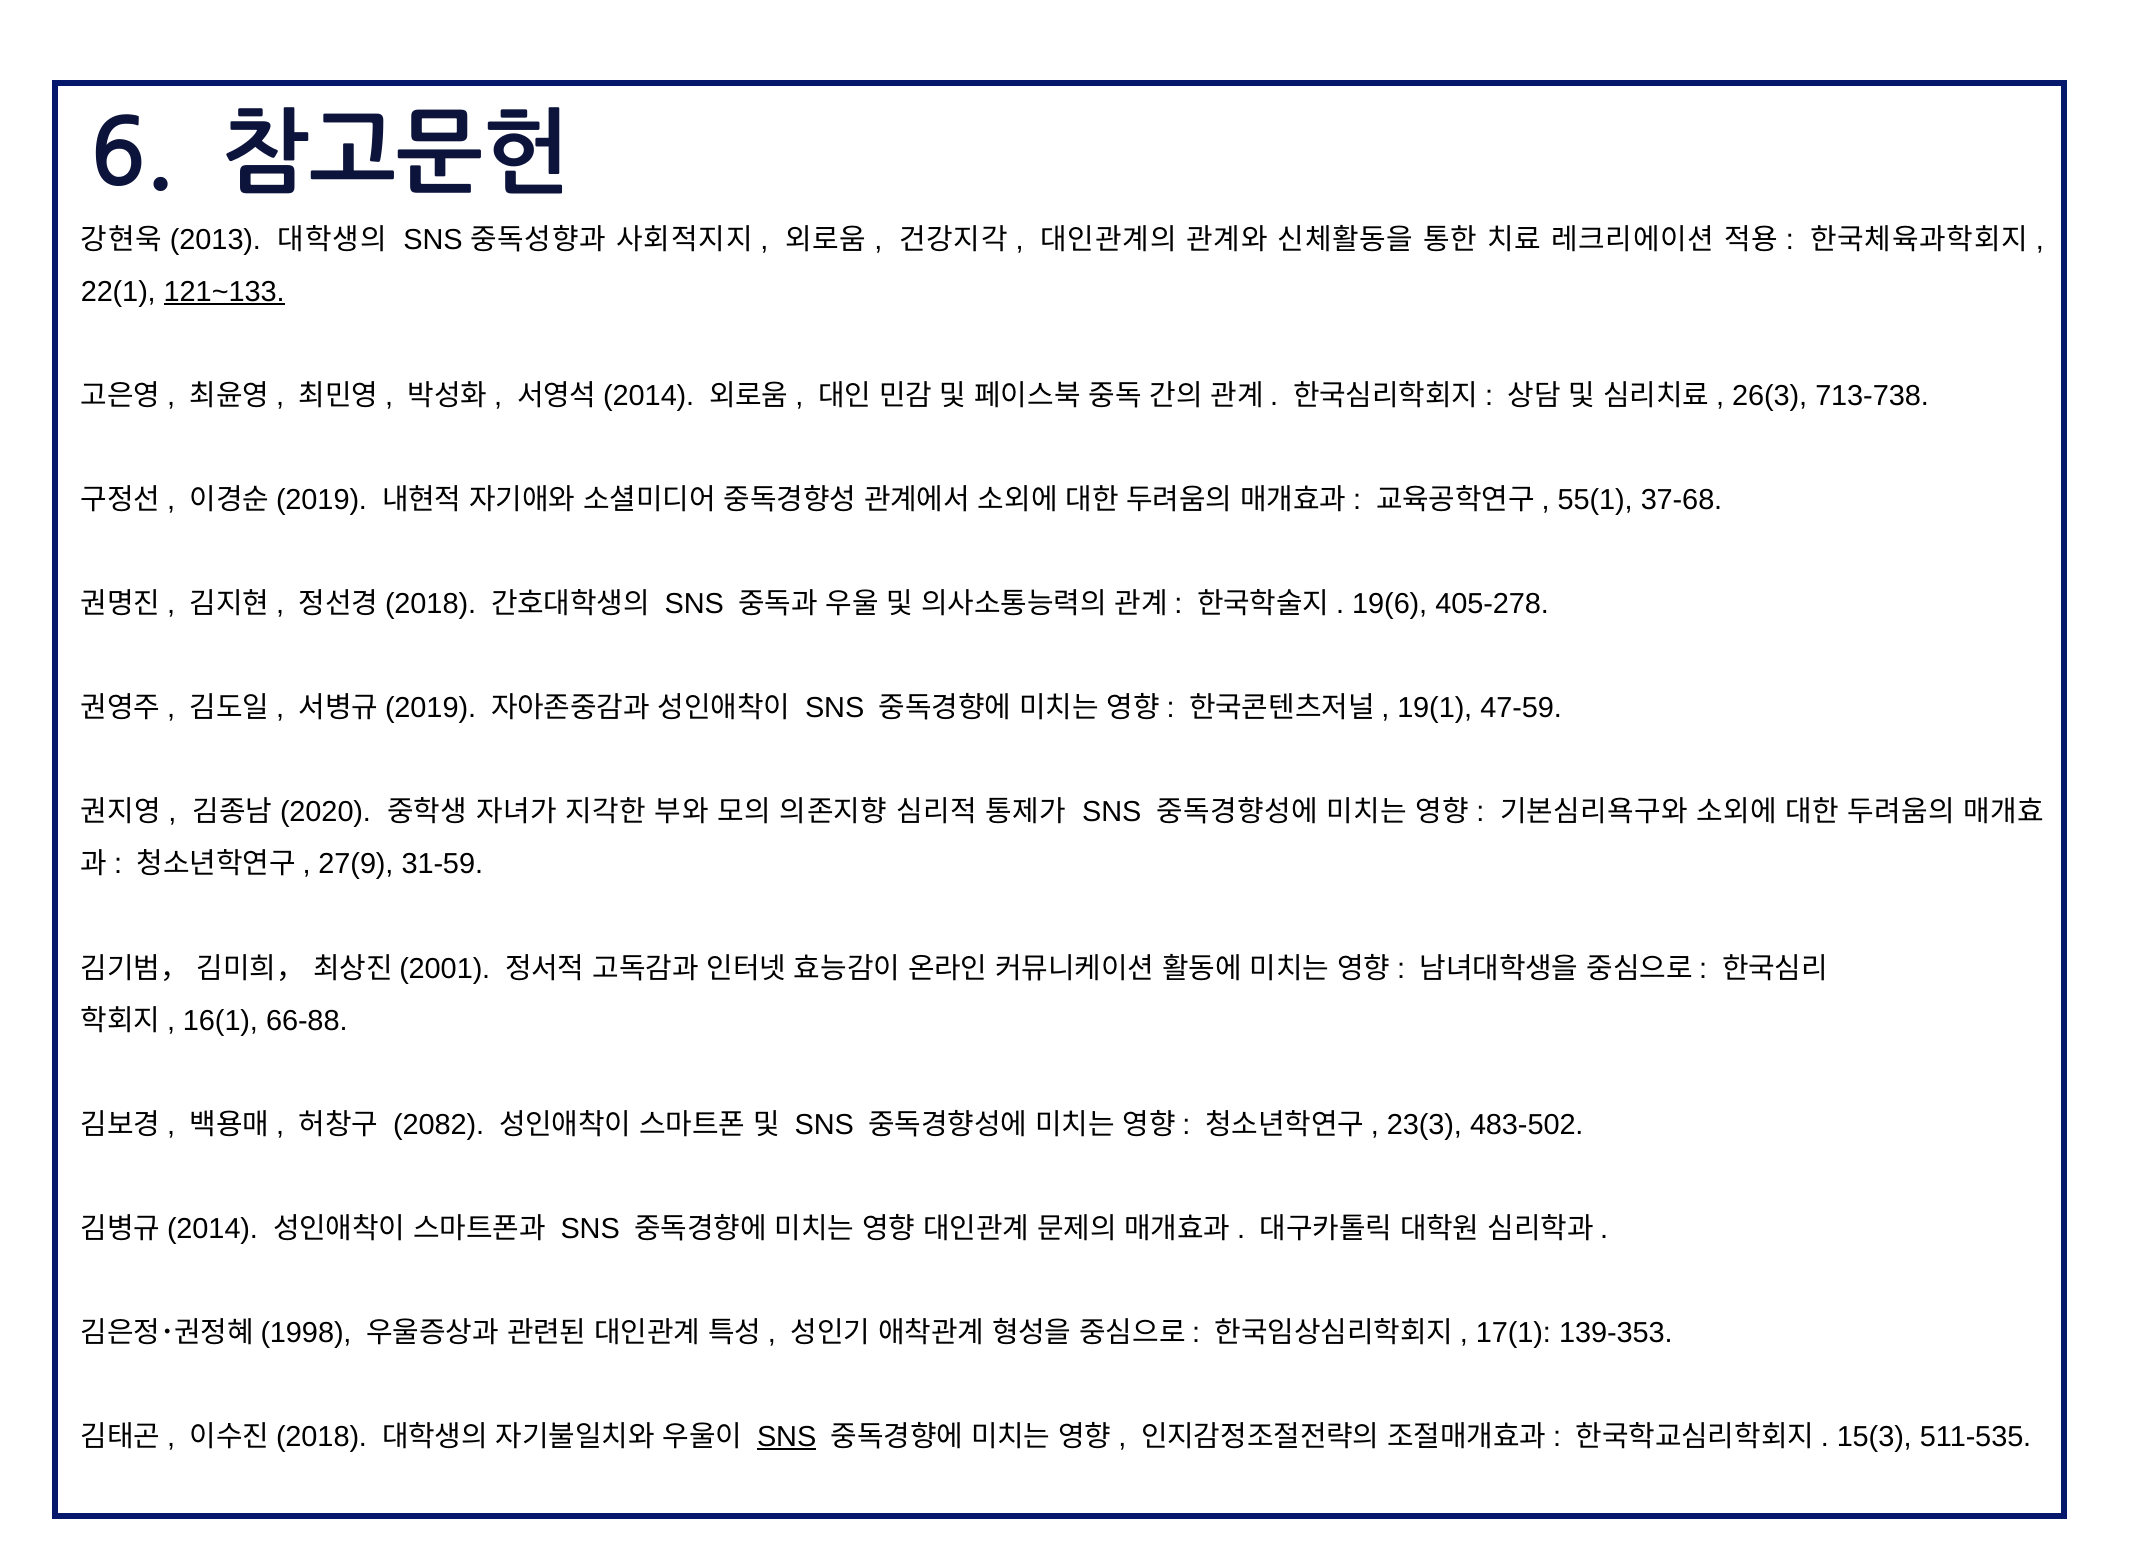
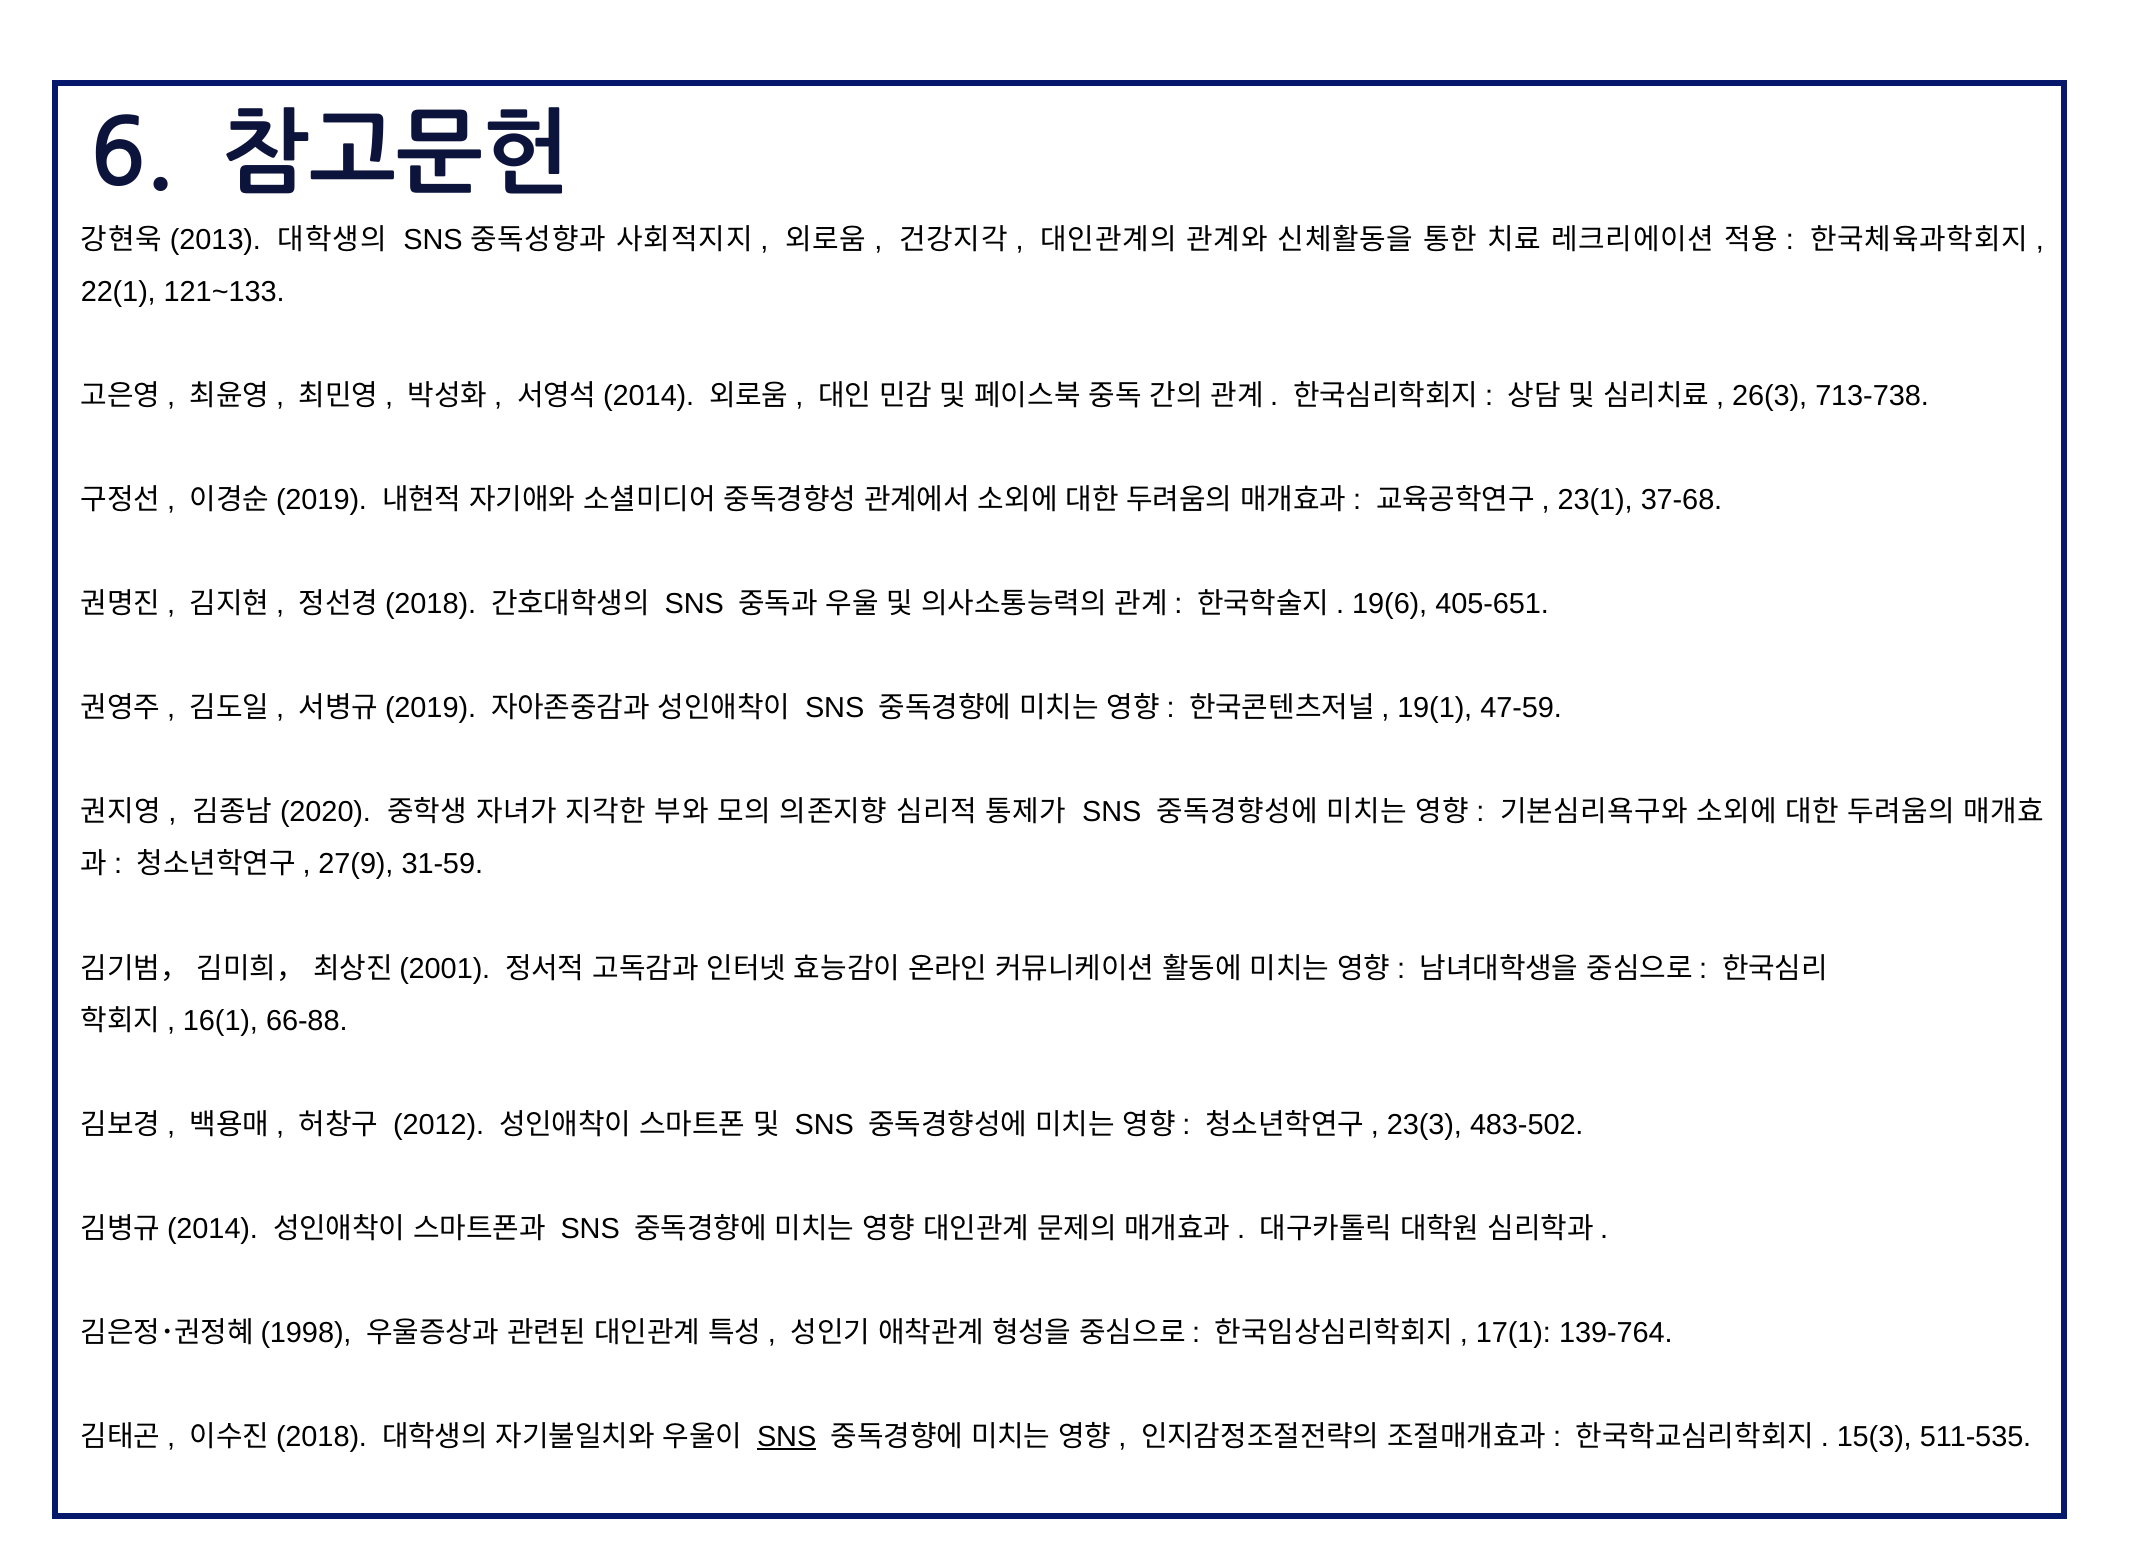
121~133 underline: present -> none
55(1: 55(1 -> 23(1
405-278: 405-278 -> 405-651
2082: 2082 -> 2012
139-353: 139-353 -> 139-764
